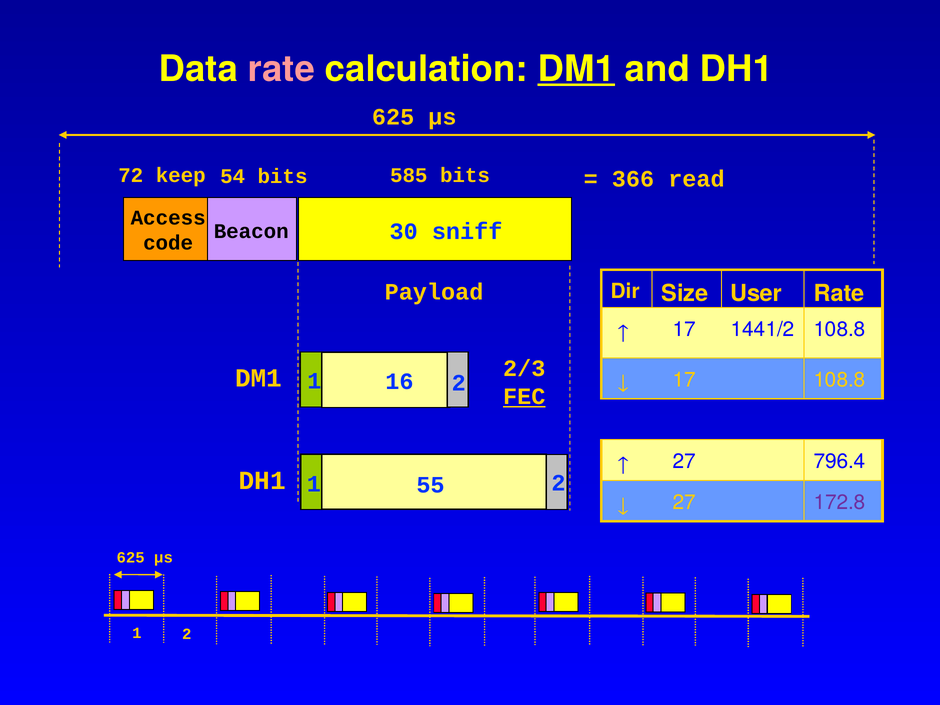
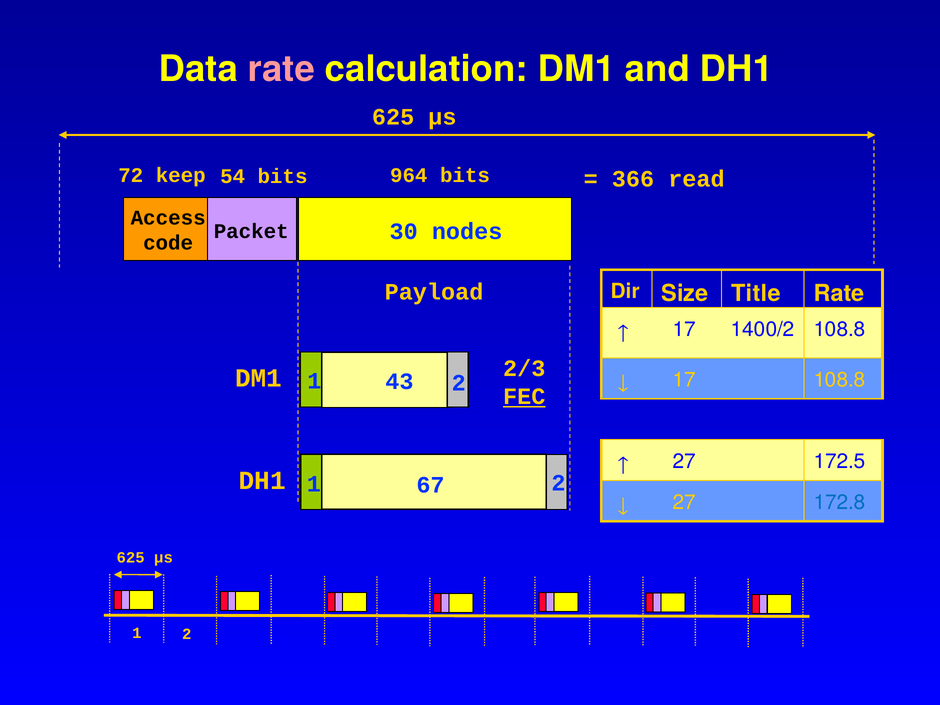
DM1 at (576, 69) underline: present -> none
585: 585 -> 964
sniff: sniff -> nodes
Beacon: Beacon -> Packet
User: User -> Title
1441/2: 1441/2 -> 1400/2
16: 16 -> 43
796.4: 796.4 -> 172.5
55: 55 -> 67
172.8 colour: purple -> blue
